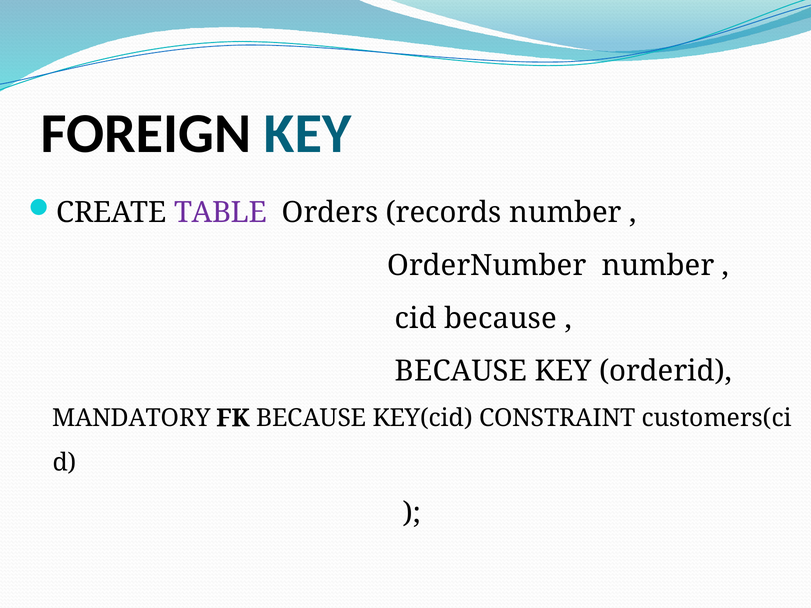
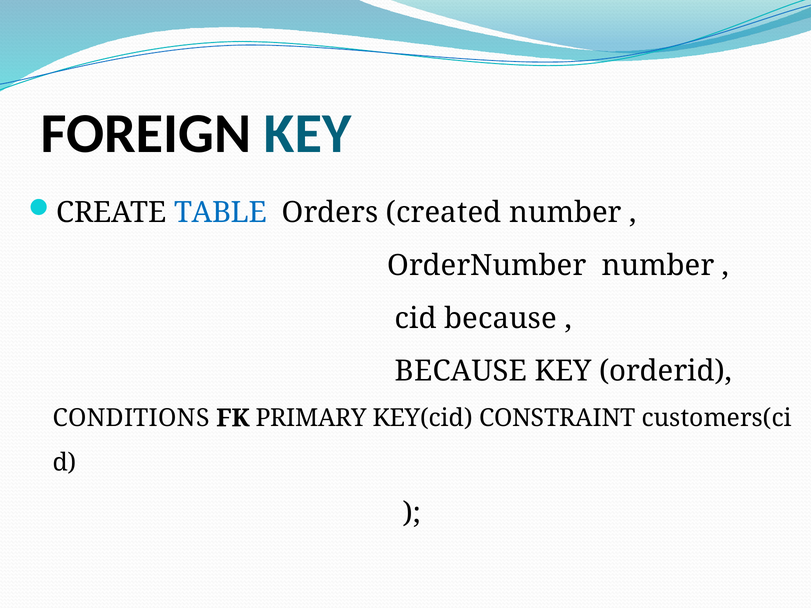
TABLE colour: purple -> blue
records: records -> created
MANDATORY: MANDATORY -> CONDITIONS
FK BECAUSE: BECAUSE -> PRIMARY
